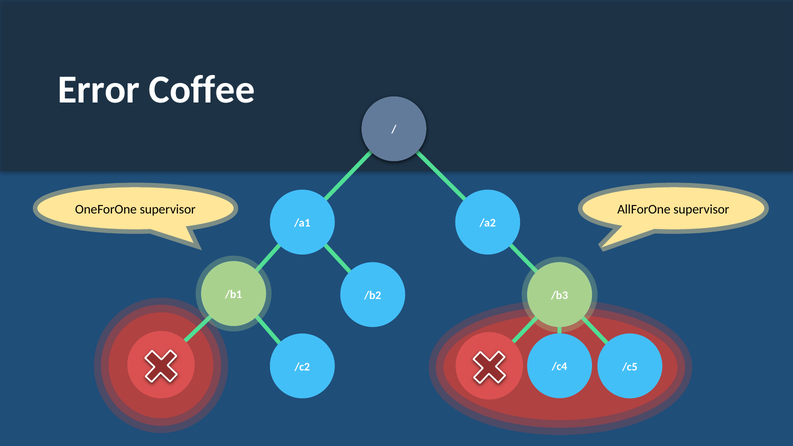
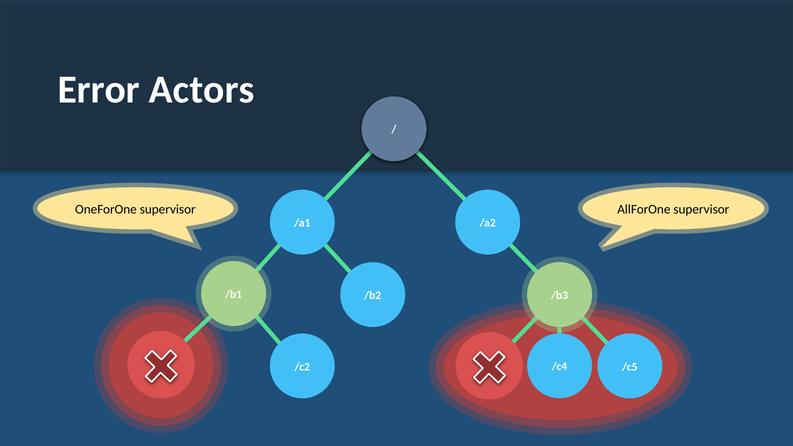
Coffee: Coffee -> Actors
